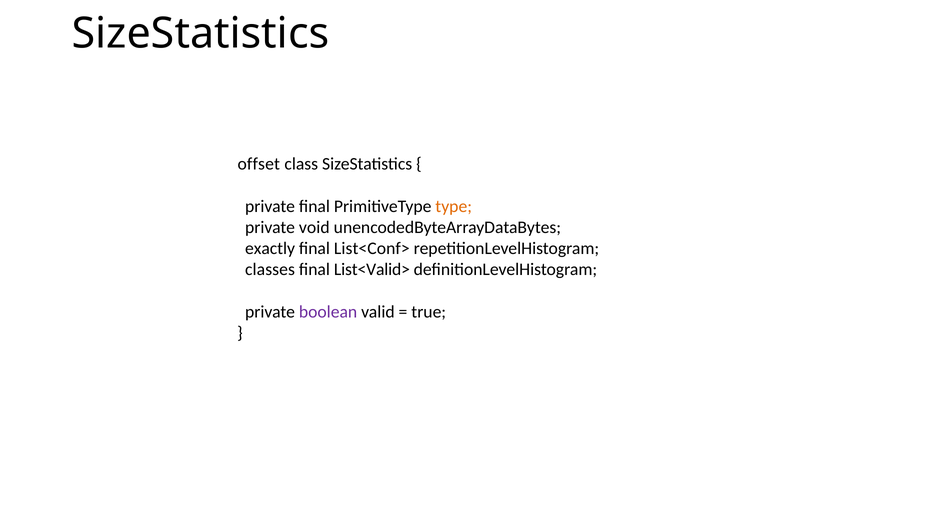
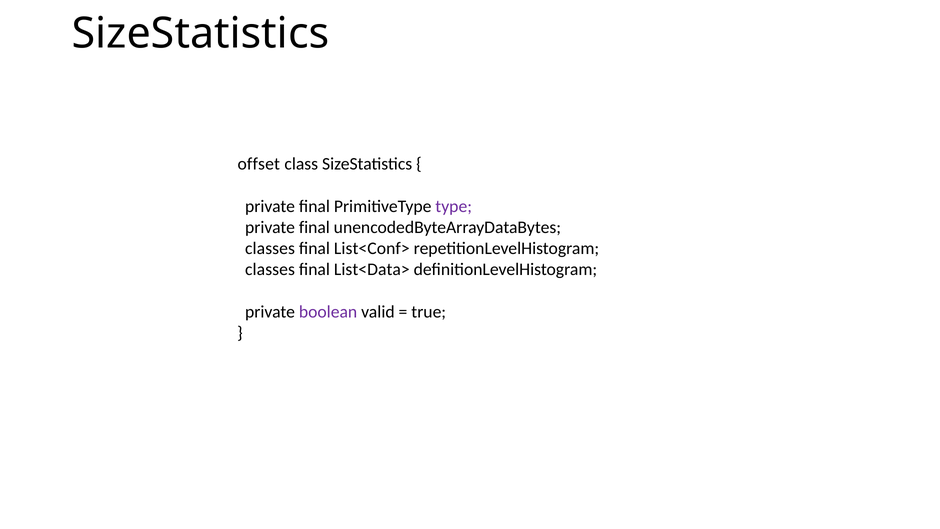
type colour: orange -> purple
void at (314, 227): void -> final
exactly at (270, 248): exactly -> classes
List<Valid>: List<Valid> -> List<Data>
